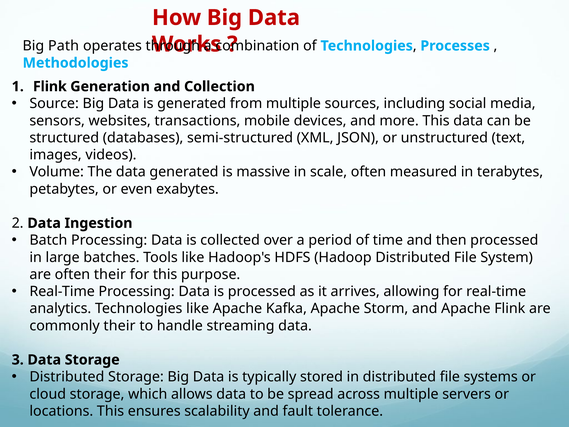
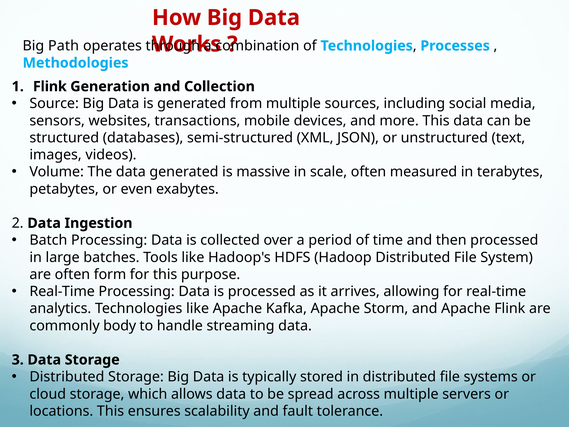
often their: their -> form
commonly their: their -> body
